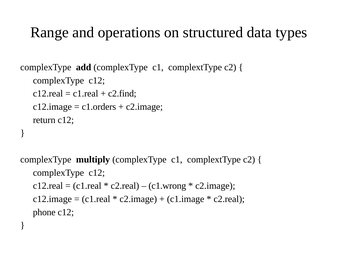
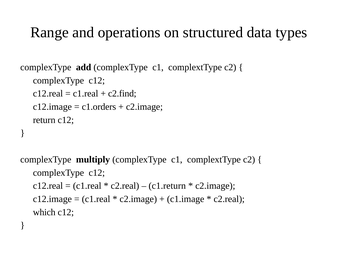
c1.wrong: c1.wrong -> c1.return
phone: phone -> which
